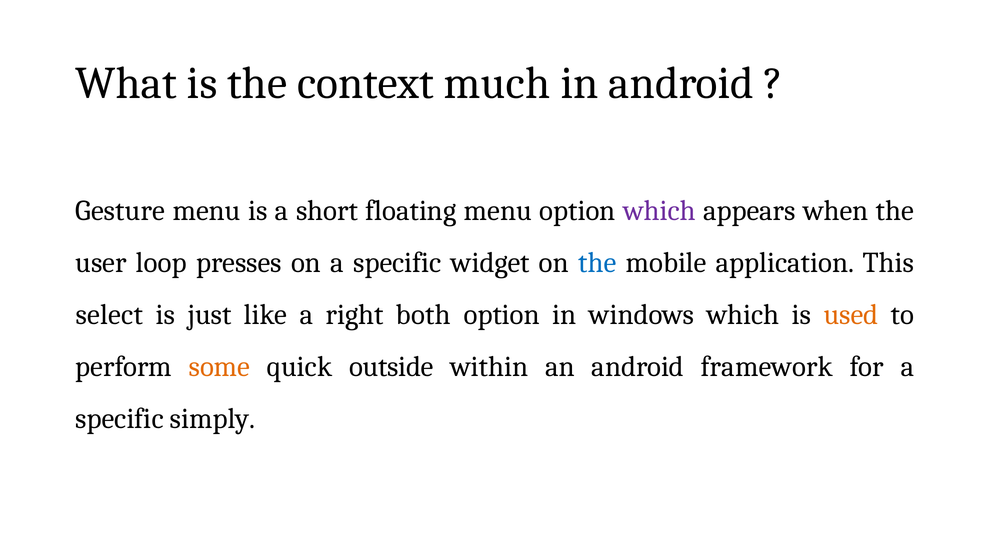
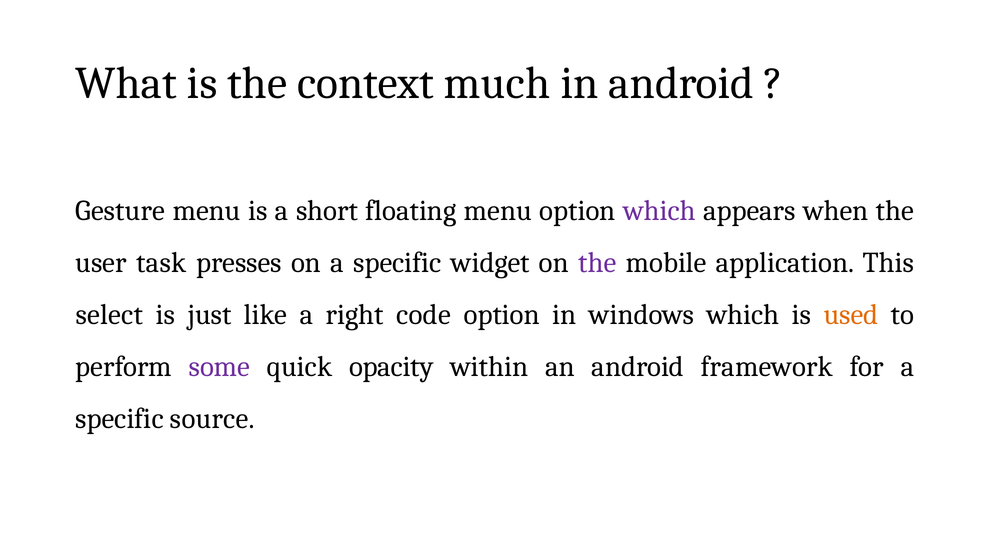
loop: loop -> task
the at (597, 263) colour: blue -> purple
both: both -> code
some colour: orange -> purple
outside: outside -> opacity
simply: simply -> source
